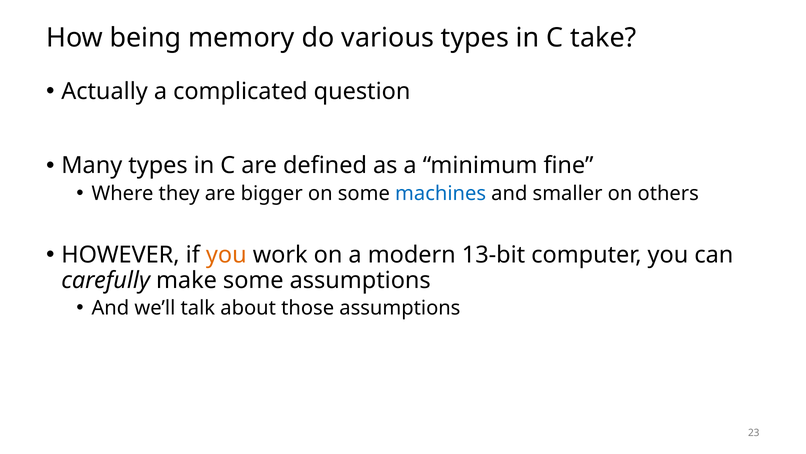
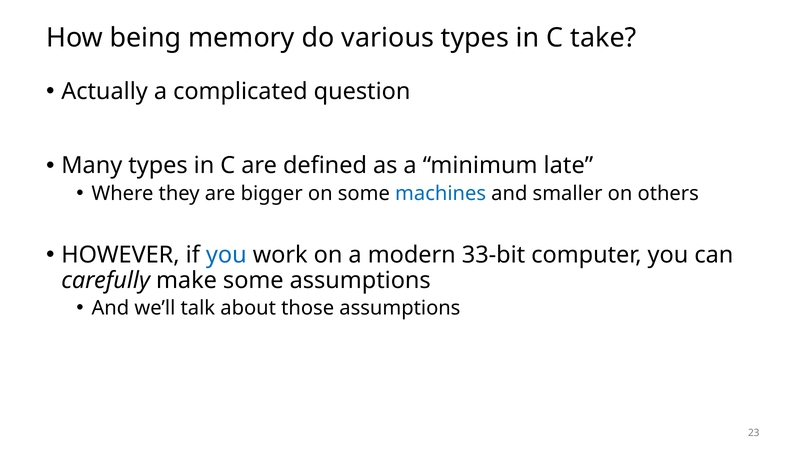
fine: fine -> late
you at (226, 254) colour: orange -> blue
13-bit: 13-bit -> 33-bit
